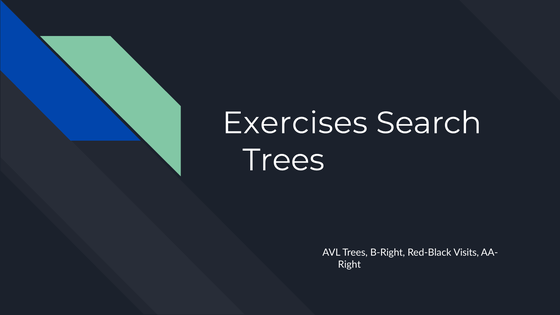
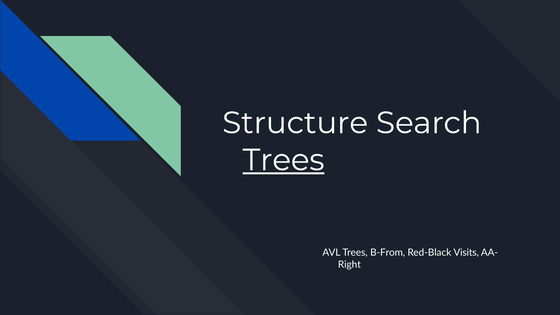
Exercises: Exercises -> Structure
Trees at (284, 160) underline: none -> present
B-Right: B-Right -> B-From
